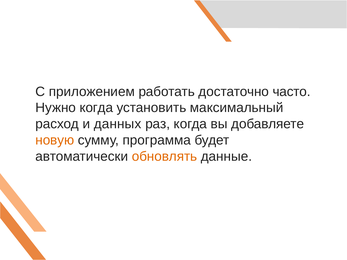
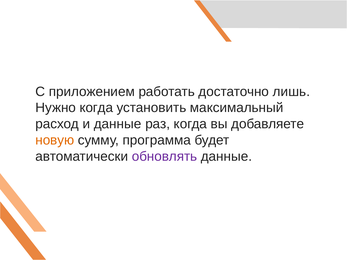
часто: часто -> лишь
и данных: данных -> данные
обновлять colour: orange -> purple
